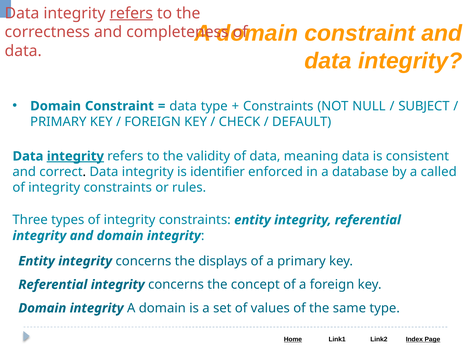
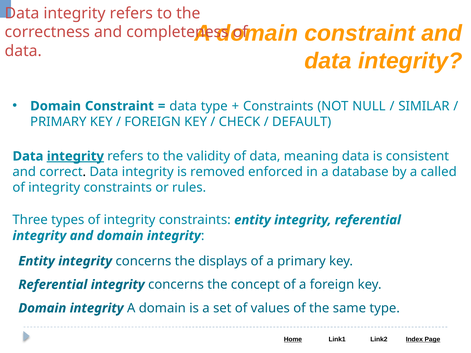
refers at (131, 13) underline: present -> none
SUBJECT: SUBJECT -> SIMILAR
identifier: identifier -> removed
